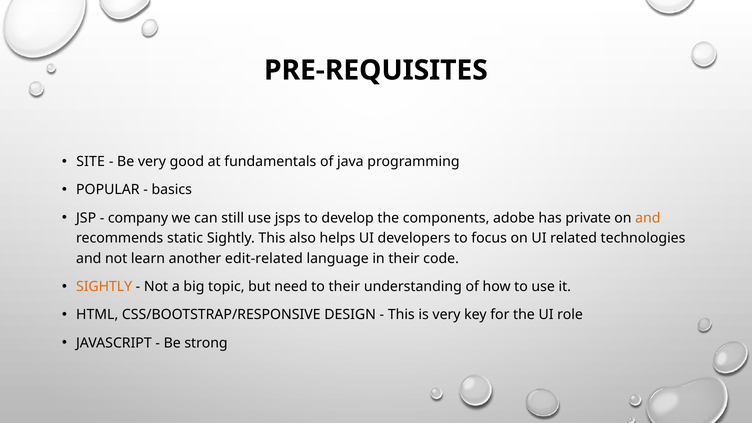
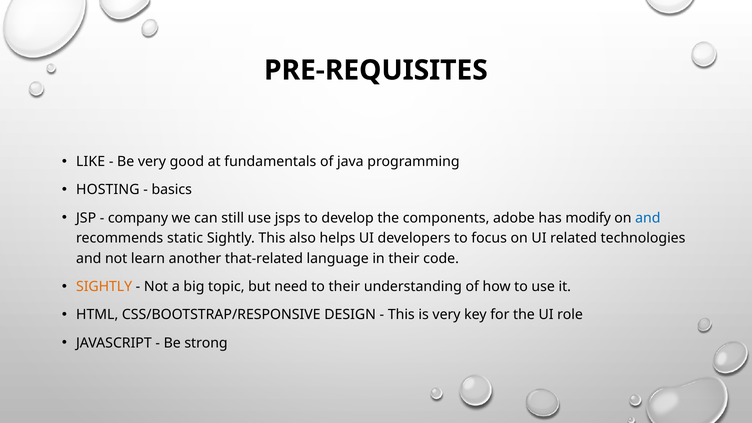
SITE: SITE -> LIKE
POPULAR: POPULAR -> HOSTING
private: private -> modify
and at (648, 218) colour: orange -> blue
edit-related: edit-related -> that-related
